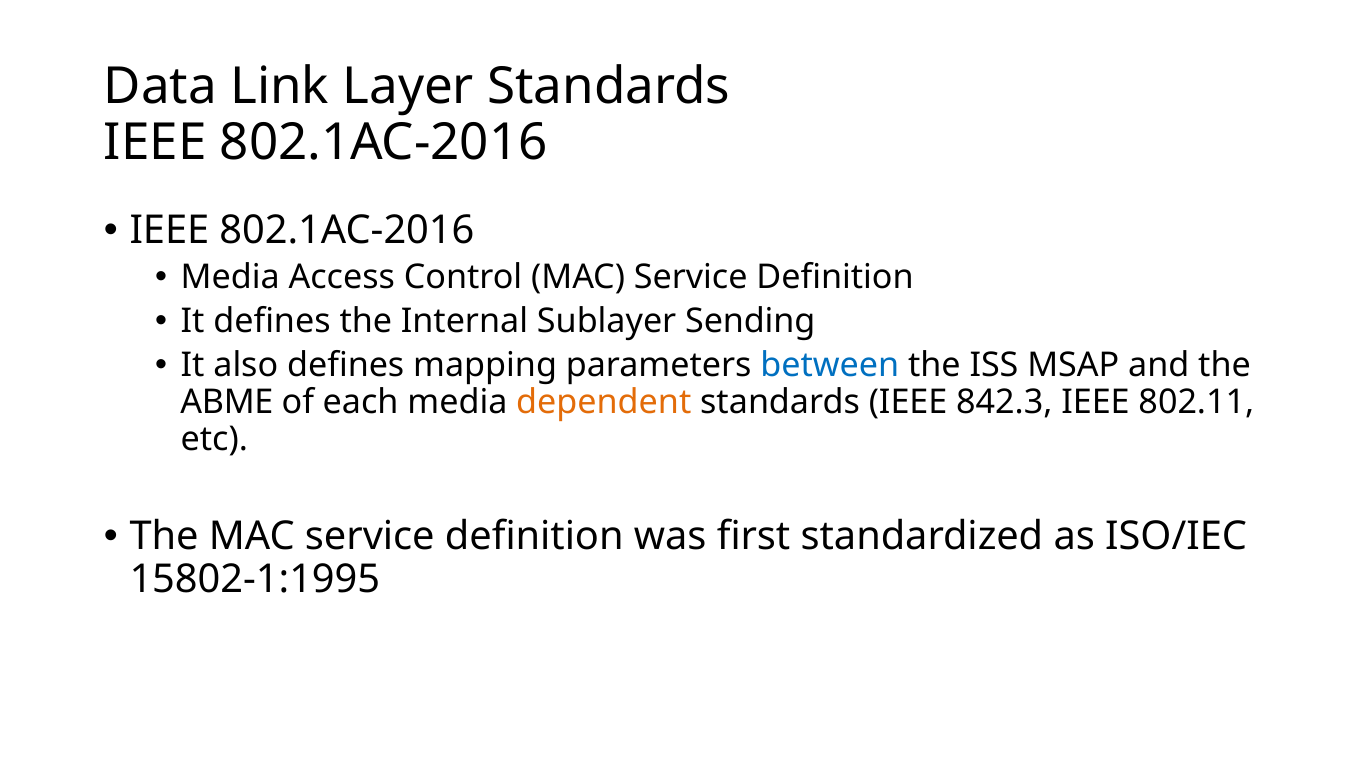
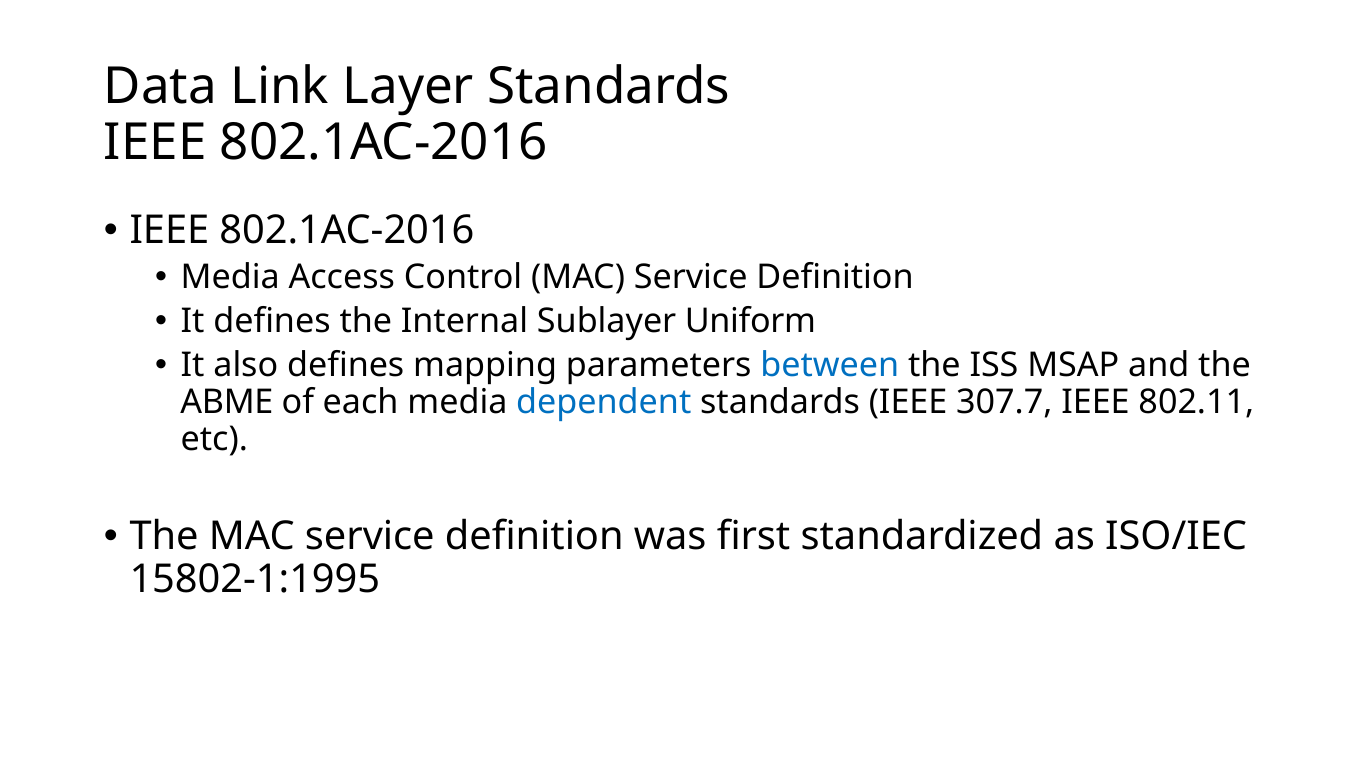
Sending: Sending -> Uniform
dependent colour: orange -> blue
842.3: 842.3 -> 307.7
